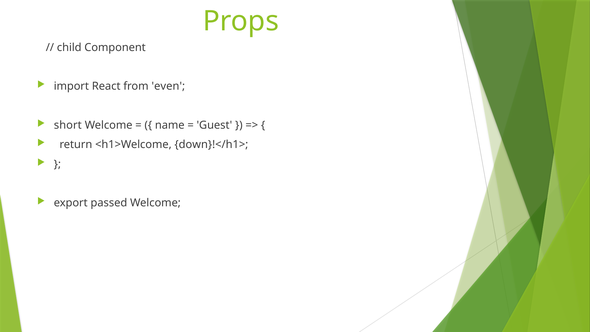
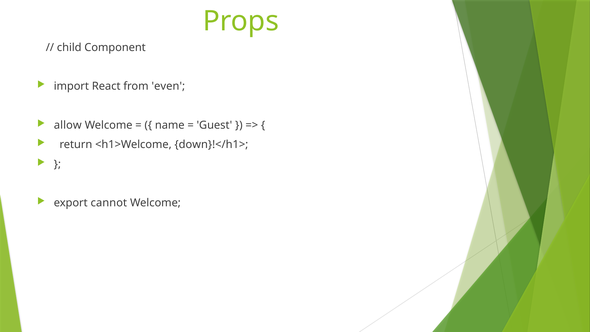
short: short -> allow
passed: passed -> cannot
